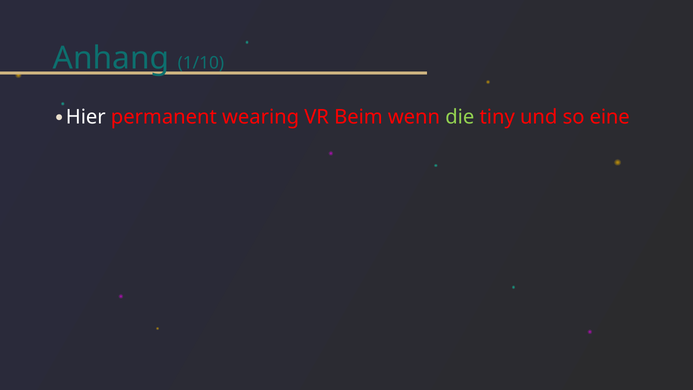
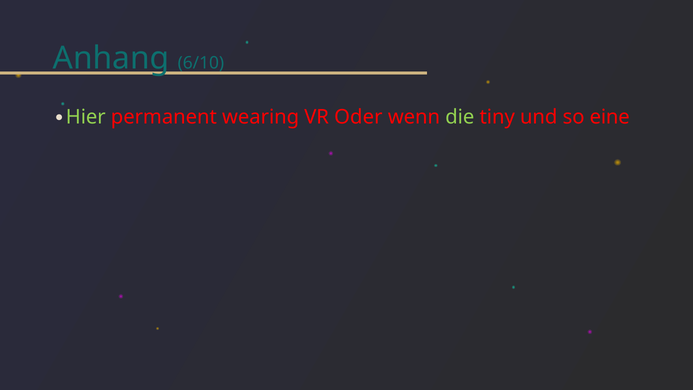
1/10: 1/10 -> 6/10
Hier colour: white -> light green
Beim: Beim -> Oder
